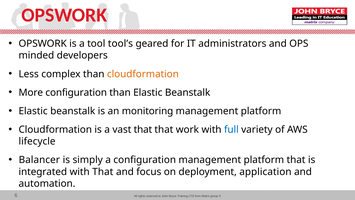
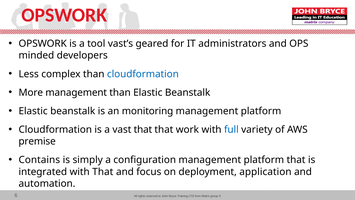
tool’s: tool’s -> vast’s
cloudformation at (143, 74) colour: orange -> blue
More configuration: configuration -> management
lifecycle: lifecycle -> premise
Balancer: Balancer -> Contains
